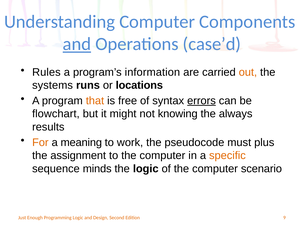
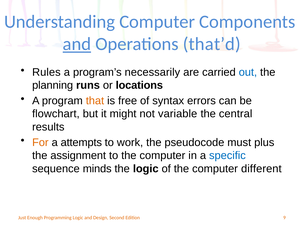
case’d: case’d -> that’d
information: information -> necessarily
out colour: orange -> blue
systems: systems -> planning
errors underline: present -> none
knowing: knowing -> variable
always: always -> central
meaning: meaning -> attempts
specific colour: orange -> blue
scenario: scenario -> different
